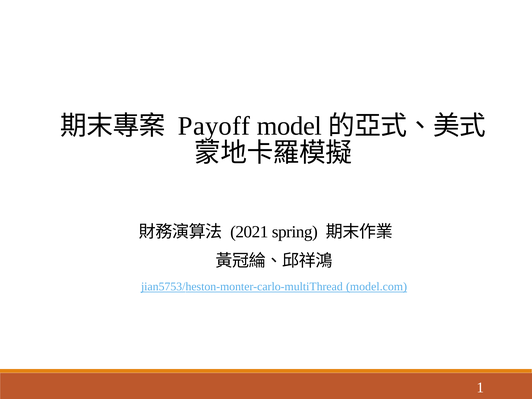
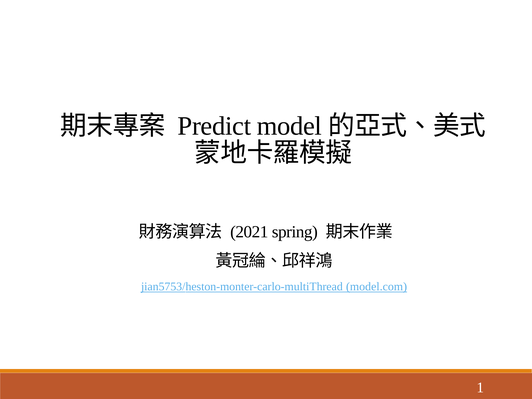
Payoff: Payoff -> Predict
